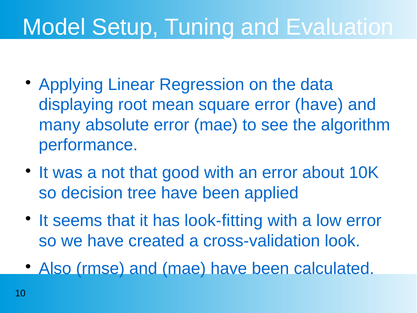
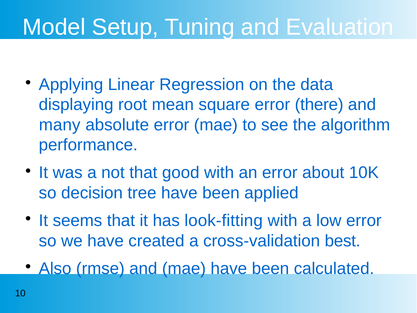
error have: have -> there
look: look -> best
